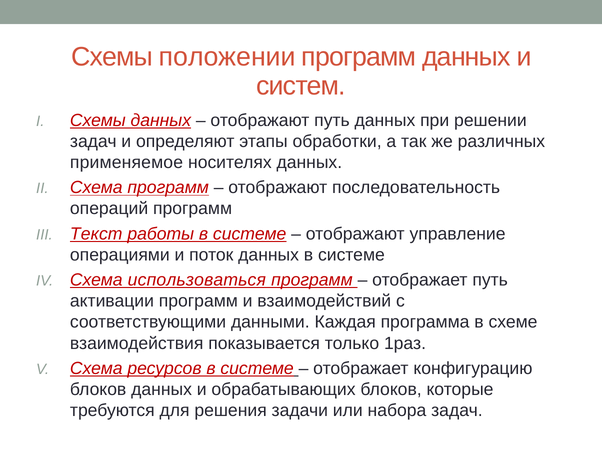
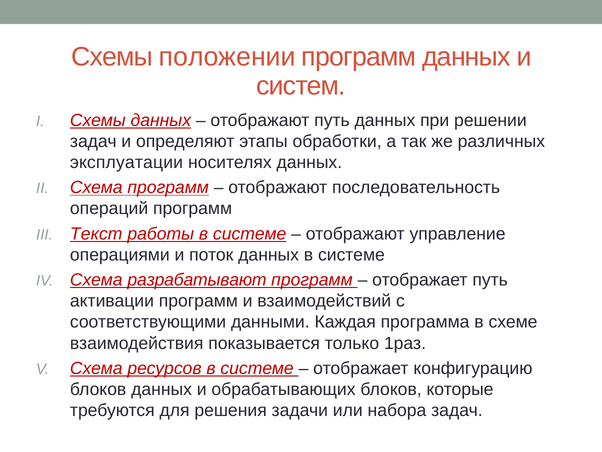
применяемое: применяемое -> эксплуатации
использоваться: использоваться -> разрабатывают
